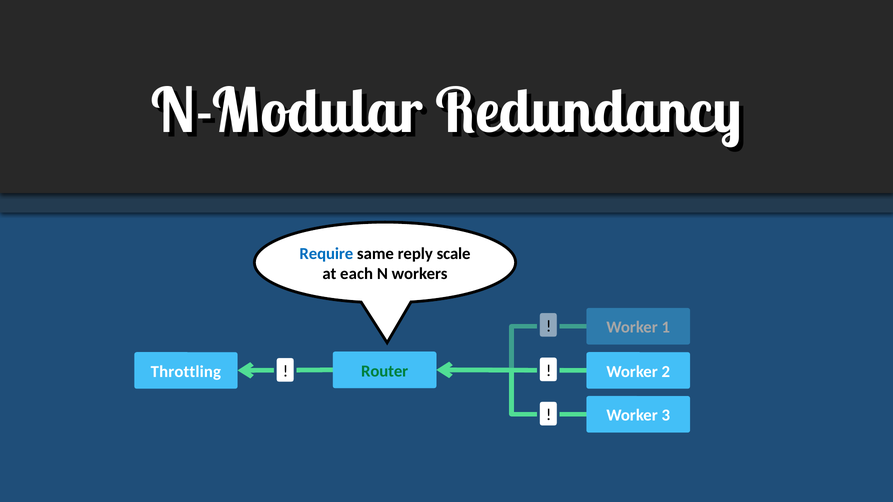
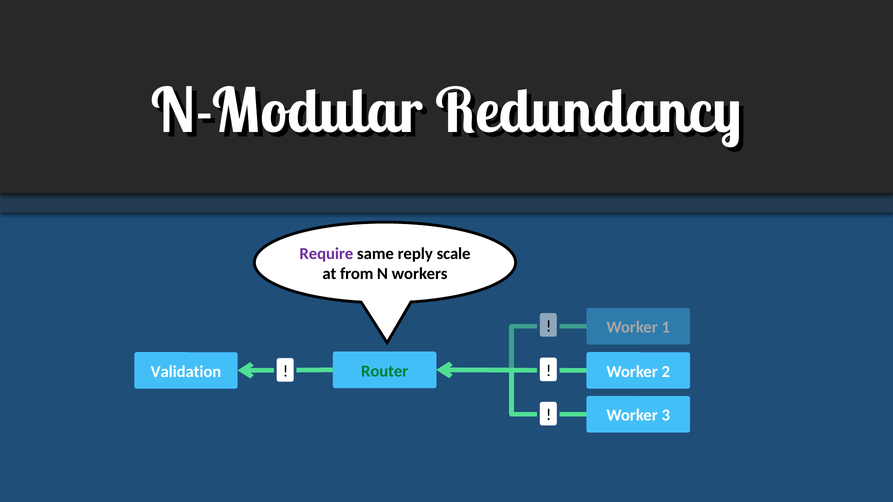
Require colour: blue -> purple
each: each -> from
Throttling: Throttling -> Validation
